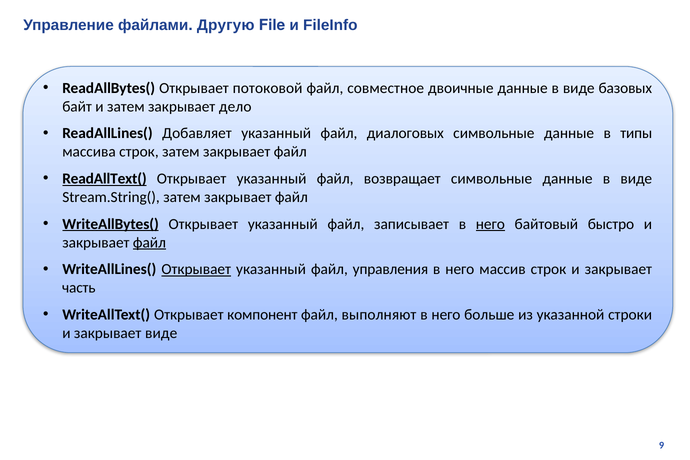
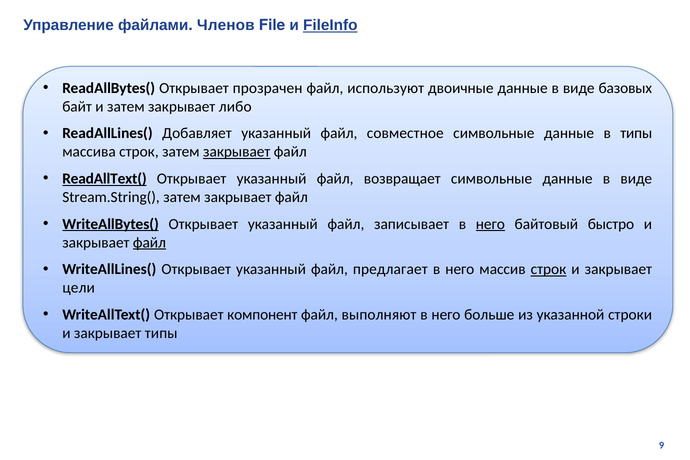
Другую: Другую -> Членов
FileInfo underline: none -> present
потоковой: потоковой -> прозрачен
совместное: совместное -> используют
дело: дело -> либо
диалоговых: диалоговых -> совместное
закрывает at (237, 152) underline: none -> present
Открывает at (196, 269) underline: present -> none
управления: управления -> предлагает
строк at (548, 269) underline: none -> present
часть: часть -> цели
закрывает виде: виде -> типы
